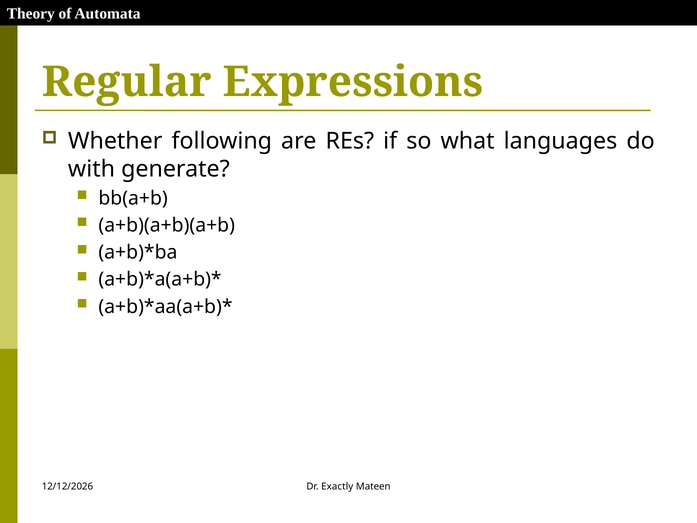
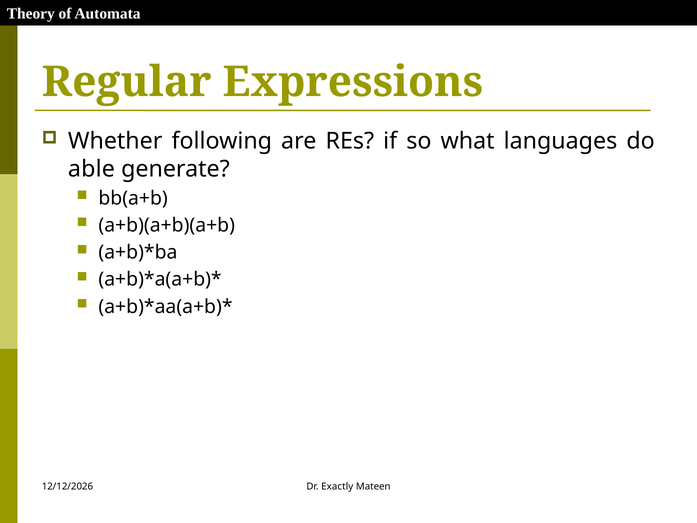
with: with -> able
